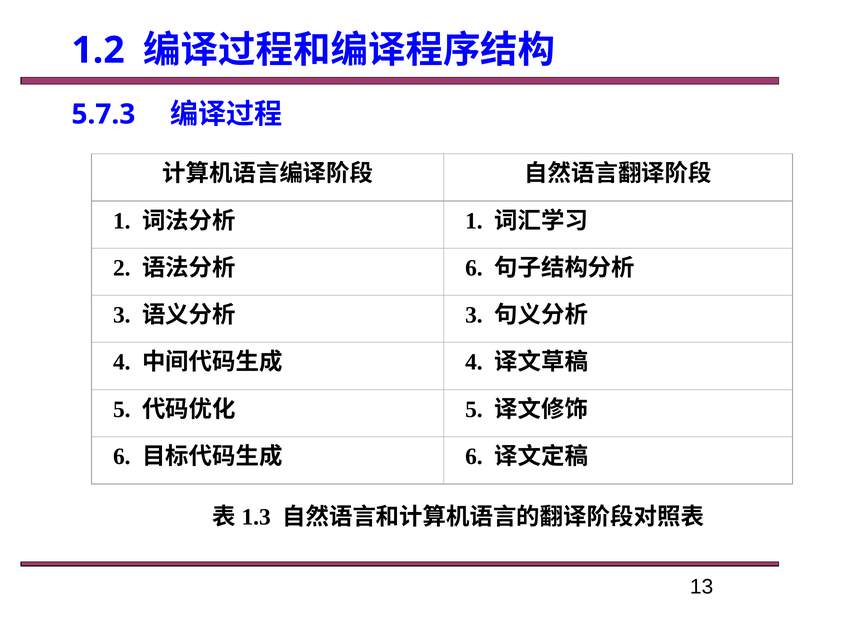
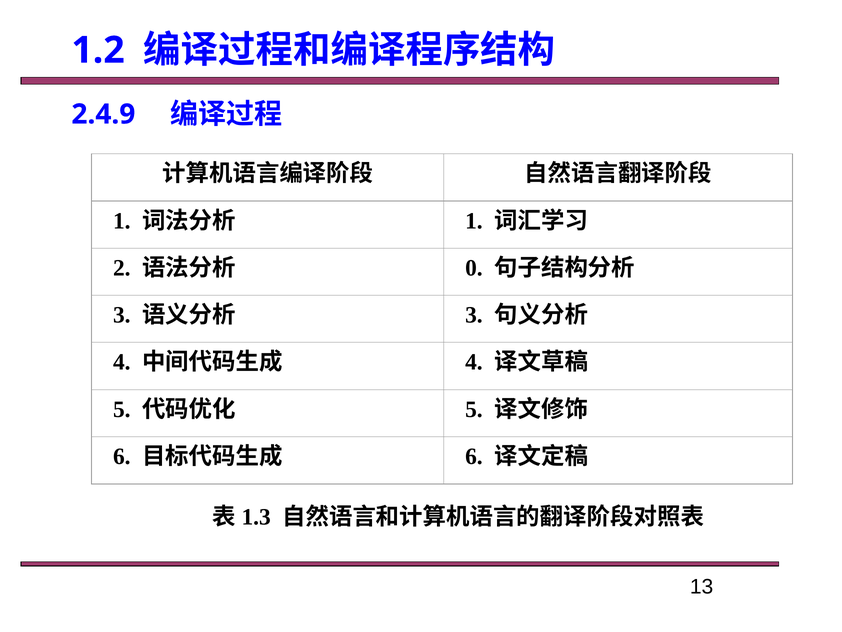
5.7.3: 5.7.3 -> 2.4.9
6 at (474, 268): 6 -> 0
